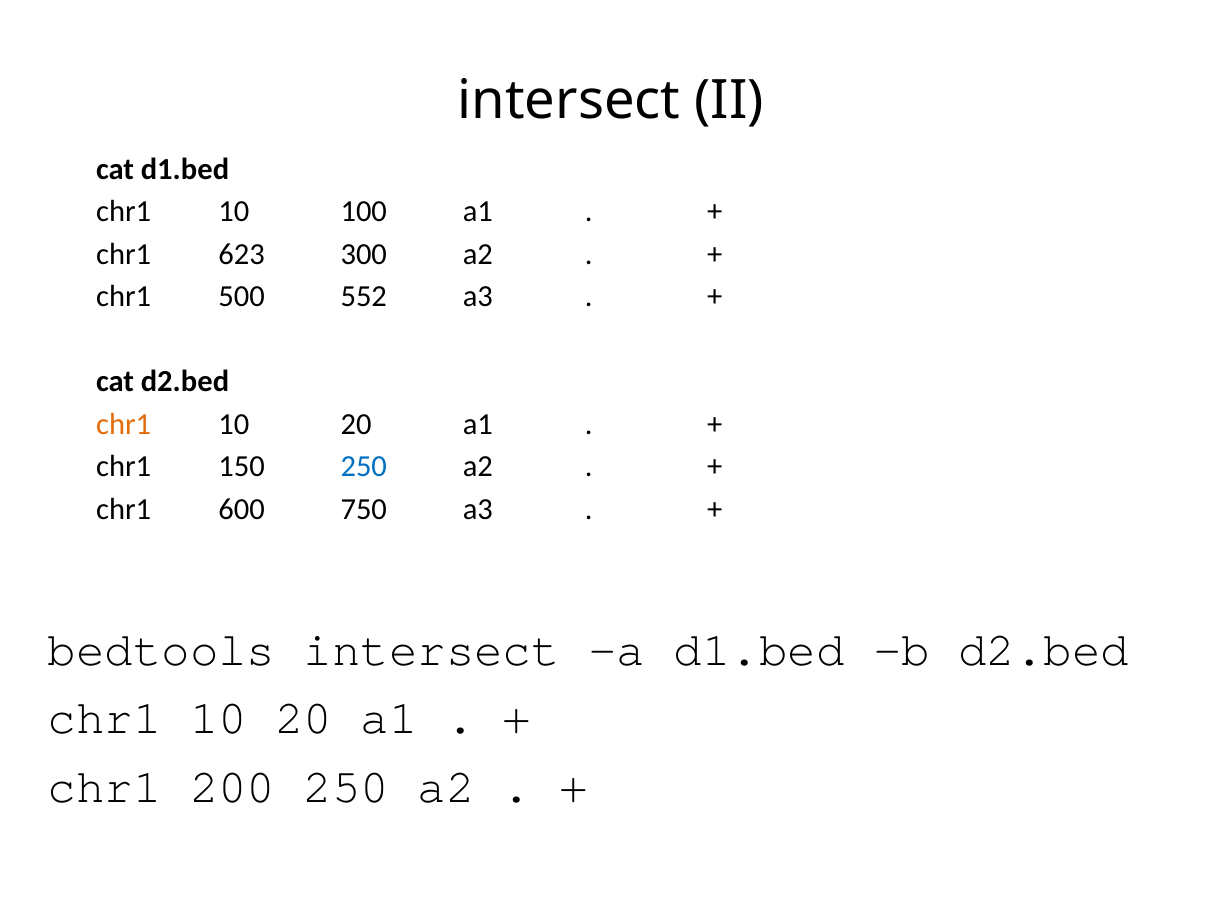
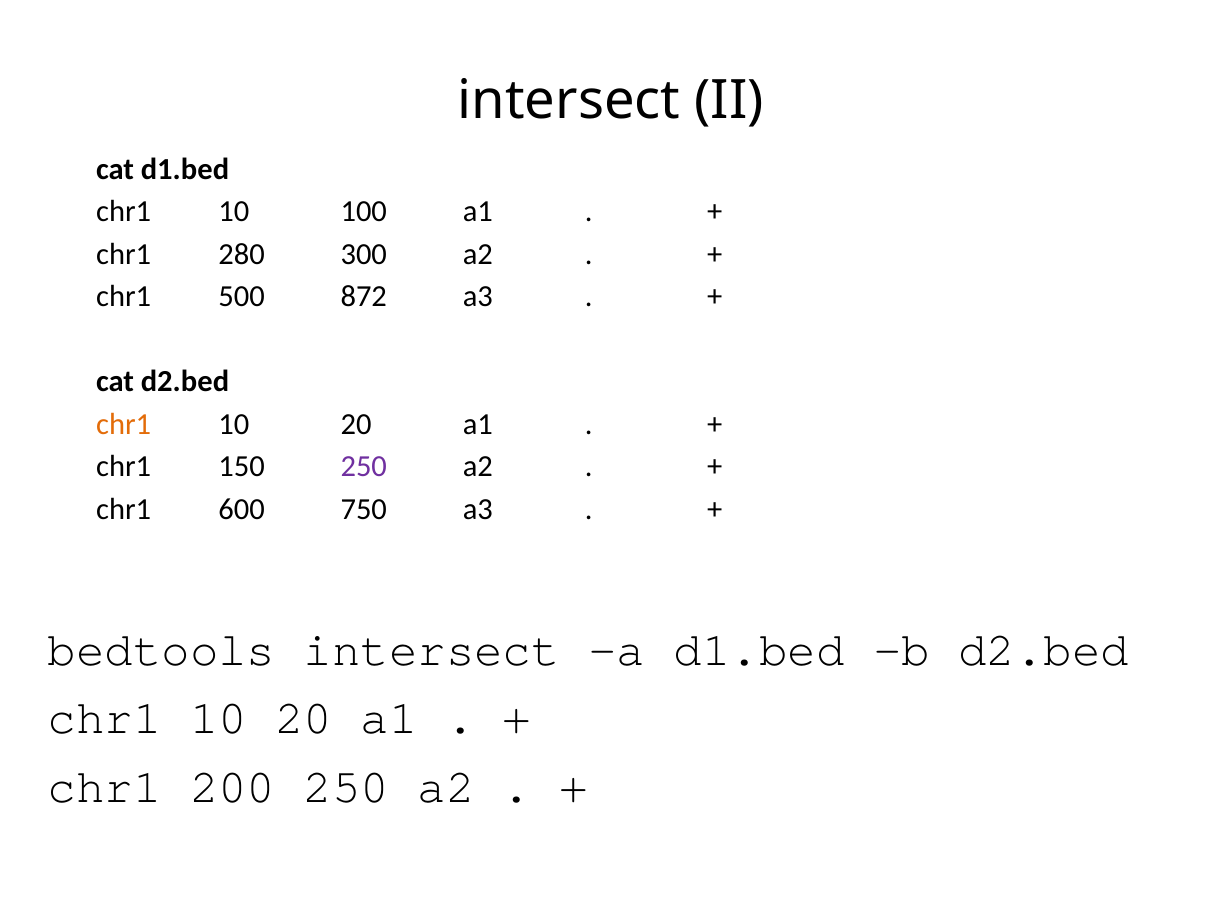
623: 623 -> 280
552: 552 -> 872
250 at (364, 466) colour: blue -> purple
